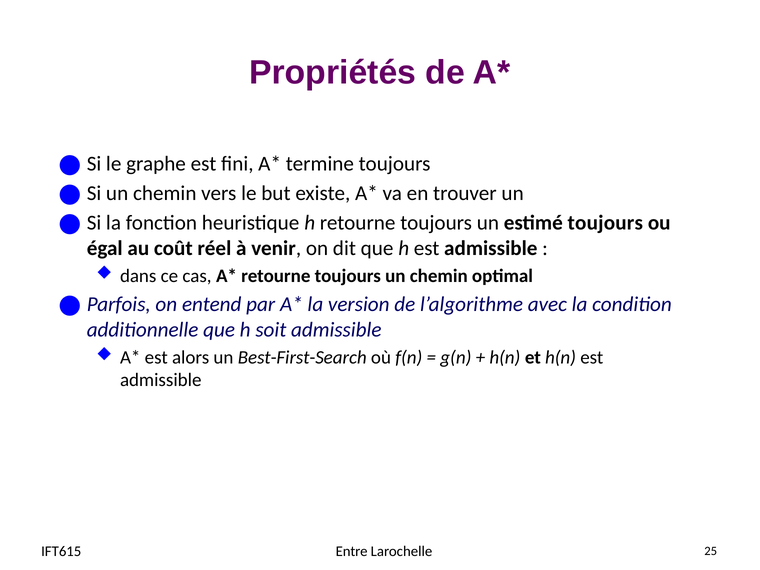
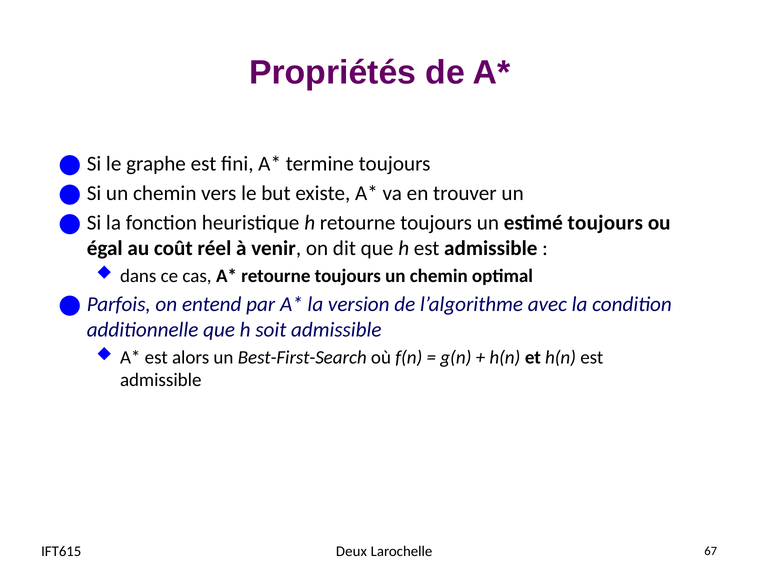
Entre: Entre -> Deux
25: 25 -> 67
